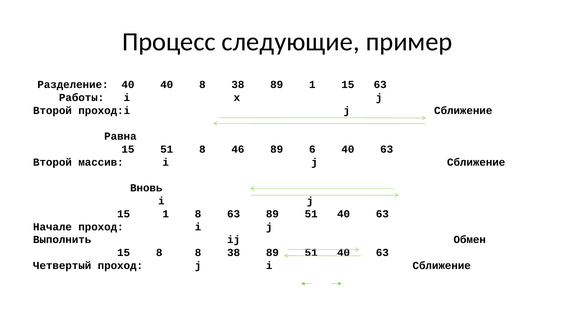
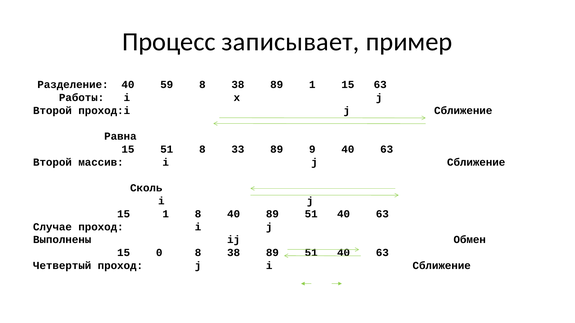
следующие: следующие -> записывает
40 40: 40 -> 59
46: 46 -> 33
6: 6 -> 9
Вновь: Вновь -> Сколь
8 63: 63 -> 40
Начале: Начале -> Случае
Выполнить: Выполнить -> Выполнены
15 8: 8 -> 0
